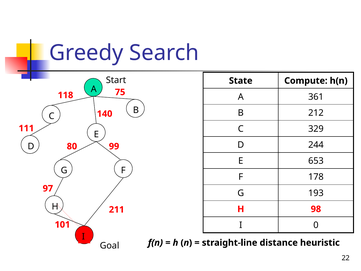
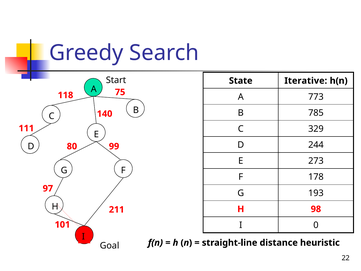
Compute: Compute -> Iterative
361: 361 -> 773
212: 212 -> 785
653: 653 -> 273
